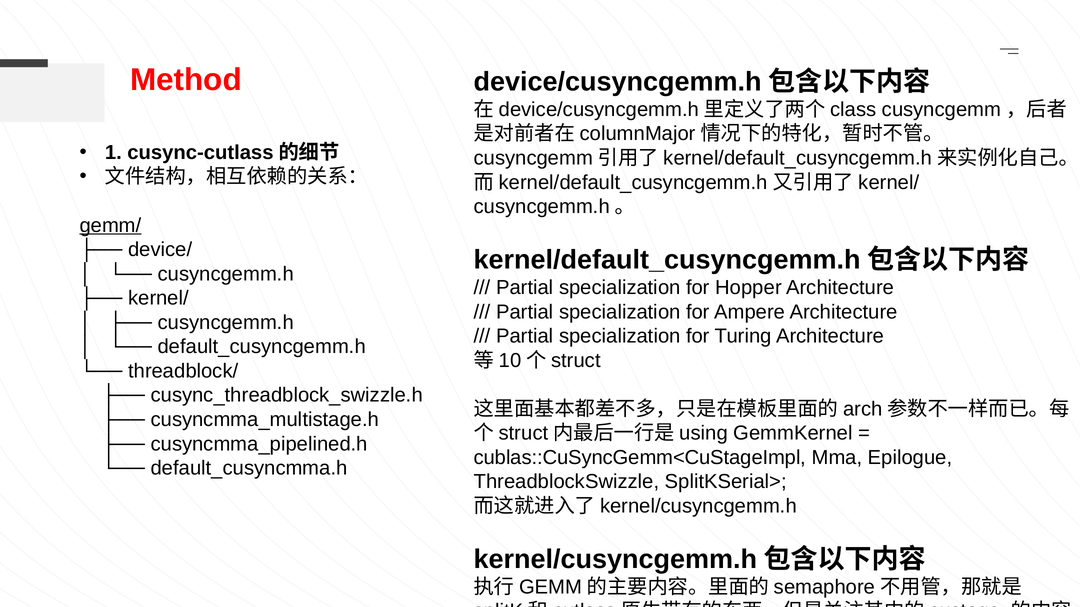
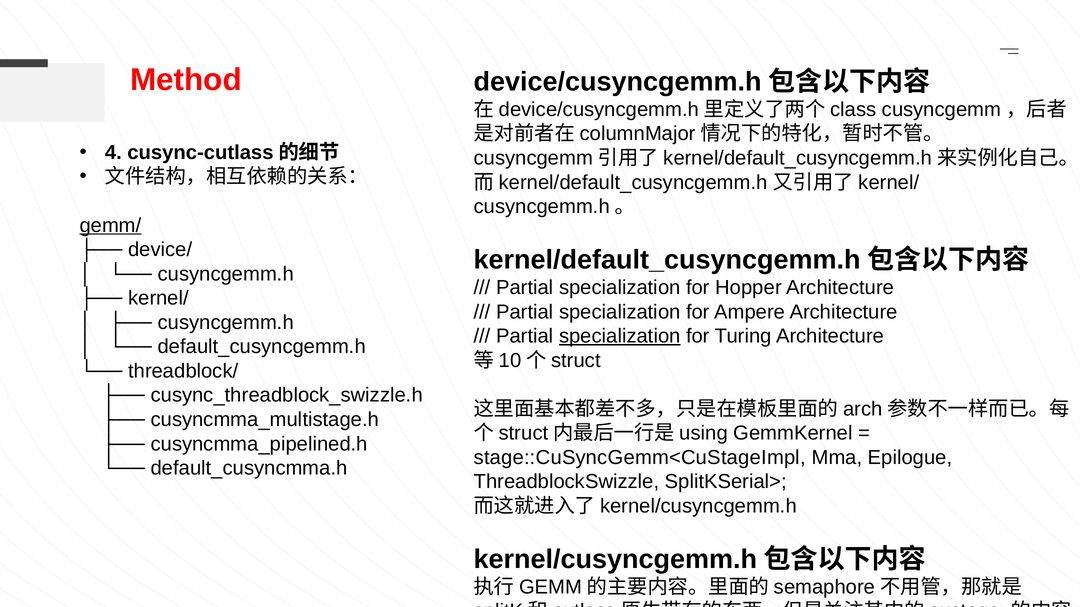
1: 1 -> 4
specialization at (620, 336) underline: none -> present
cublas::CuSyncGemm<CuStageImpl: cublas::CuSyncGemm<CuStageImpl -> stage::CuSyncGemm<CuStageImpl
